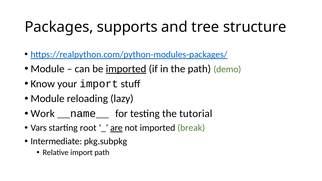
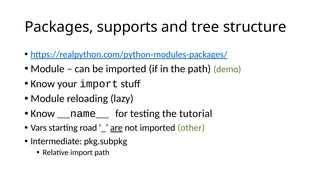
imported at (126, 69) underline: present -> none
Work at (43, 114): Work -> Know
root: root -> road
break: break -> other
